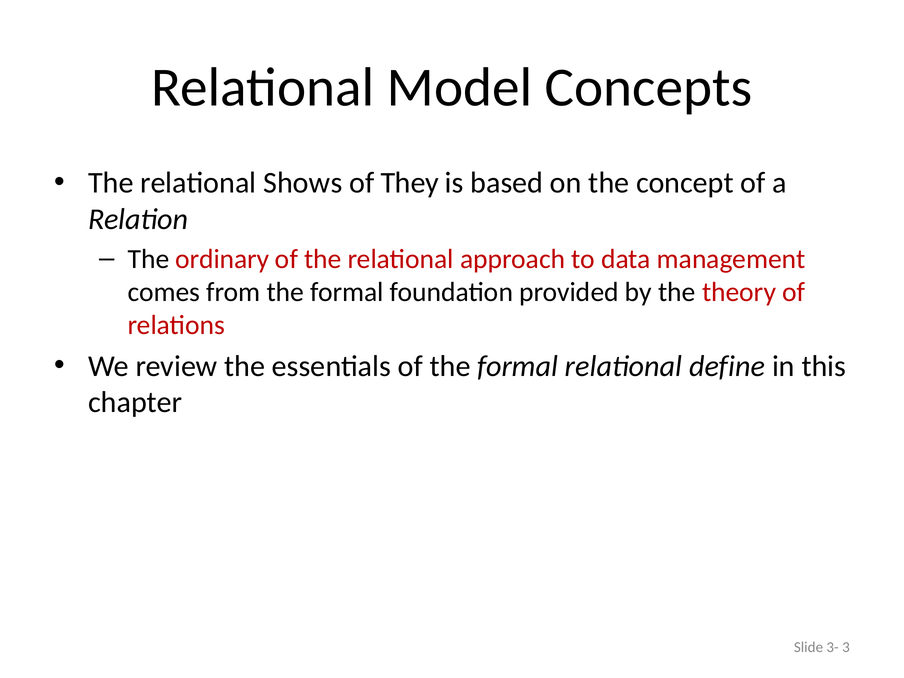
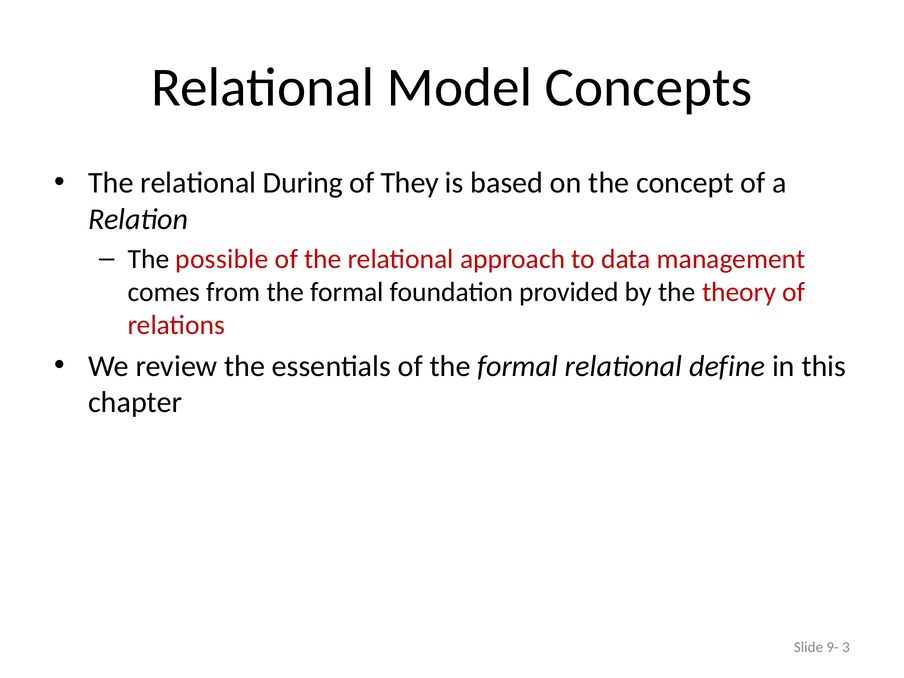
Shows: Shows -> During
ordinary: ordinary -> possible
3-: 3- -> 9-
